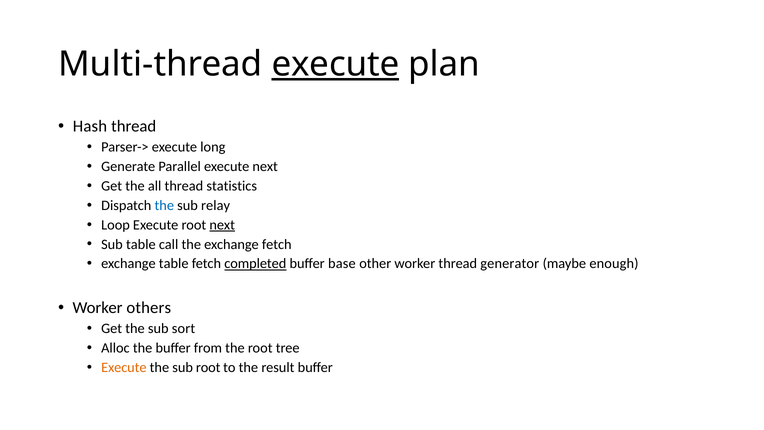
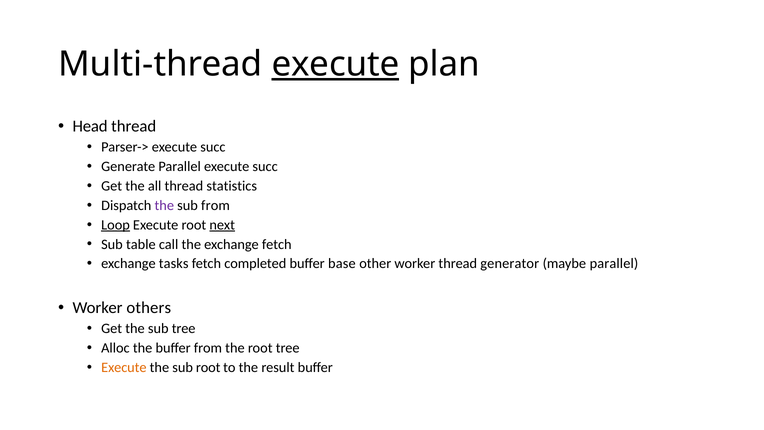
Hash: Hash -> Head
Parser-> execute long: long -> succ
Parallel execute next: next -> succ
the at (164, 205) colour: blue -> purple
sub relay: relay -> from
Loop underline: none -> present
exchange table: table -> tasks
completed underline: present -> none
maybe enough: enough -> parallel
sub sort: sort -> tree
